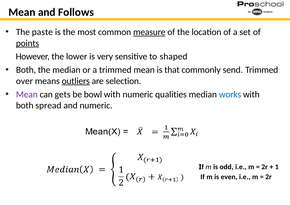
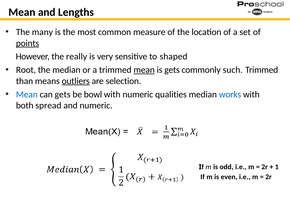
Follows: Follows -> Lengths
paste: paste -> many
measure underline: present -> none
lower: lower -> really
Both at (26, 70): Both -> Root
mean at (144, 70) underline: none -> present
is that: that -> gets
send: send -> such
over: over -> than
Mean at (27, 94) colour: purple -> blue
